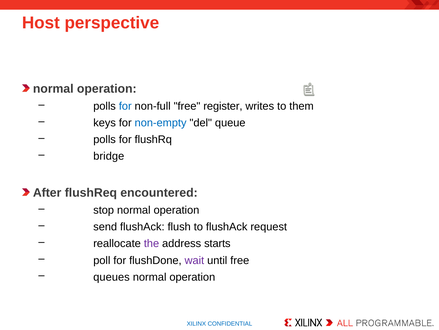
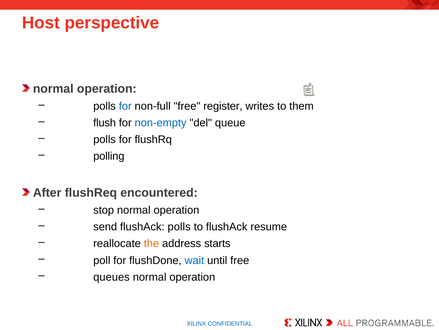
keys: keys -> flush
bridge: bridge -> polling
flushAck flush: flush -> polls
request: request -> resume
the colour: purple -> orange
wait colour: purple -> blue
